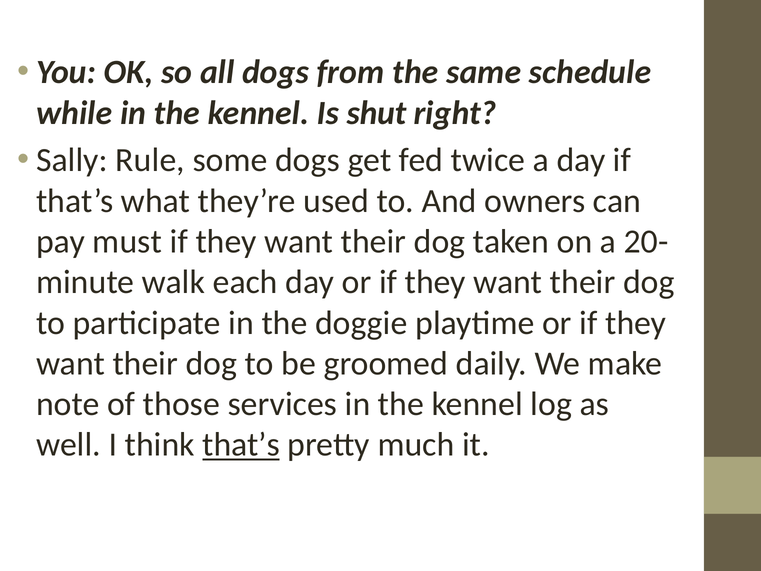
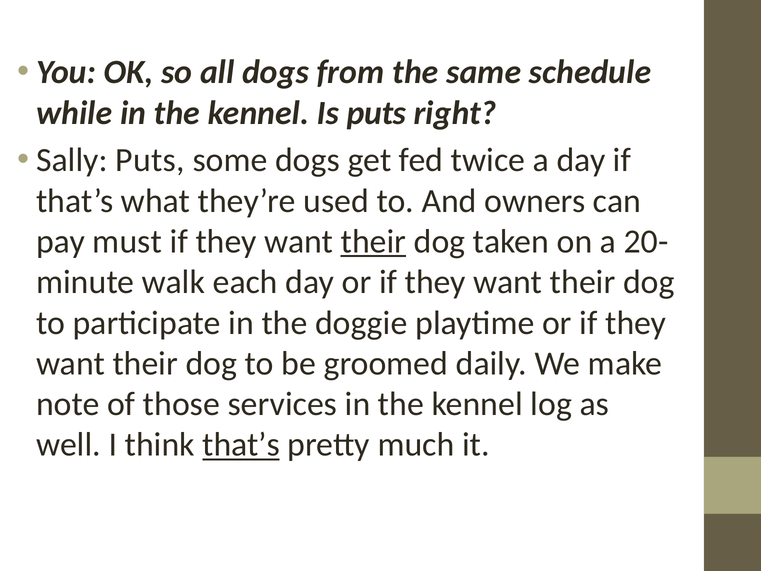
Is shut: shut -> puts
Sally Rule: Rule -> Puts
their at (373, 241) underline: none -> present
